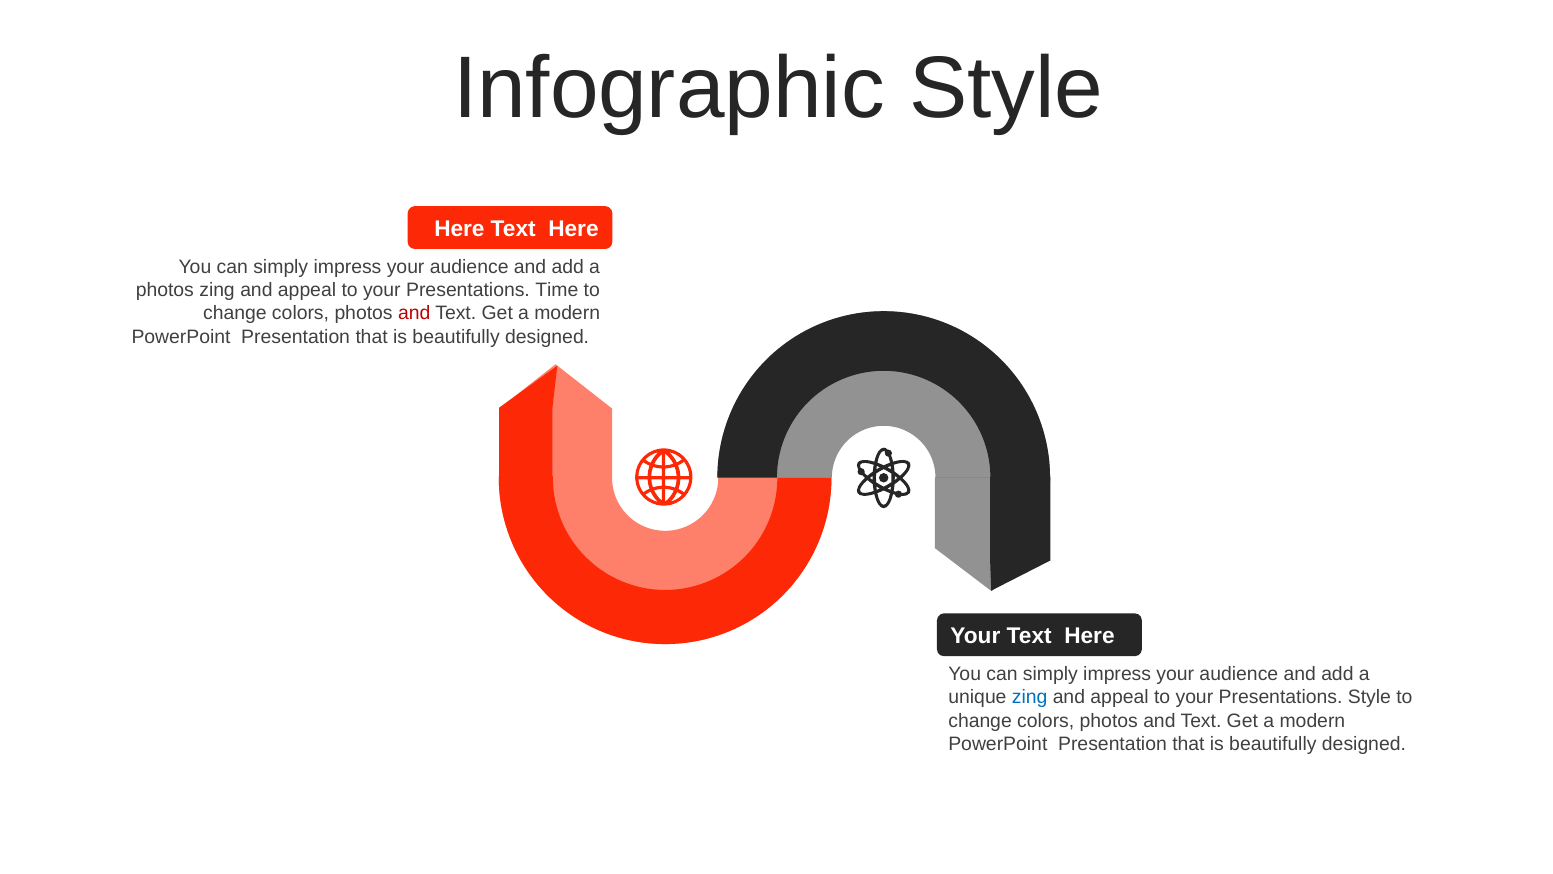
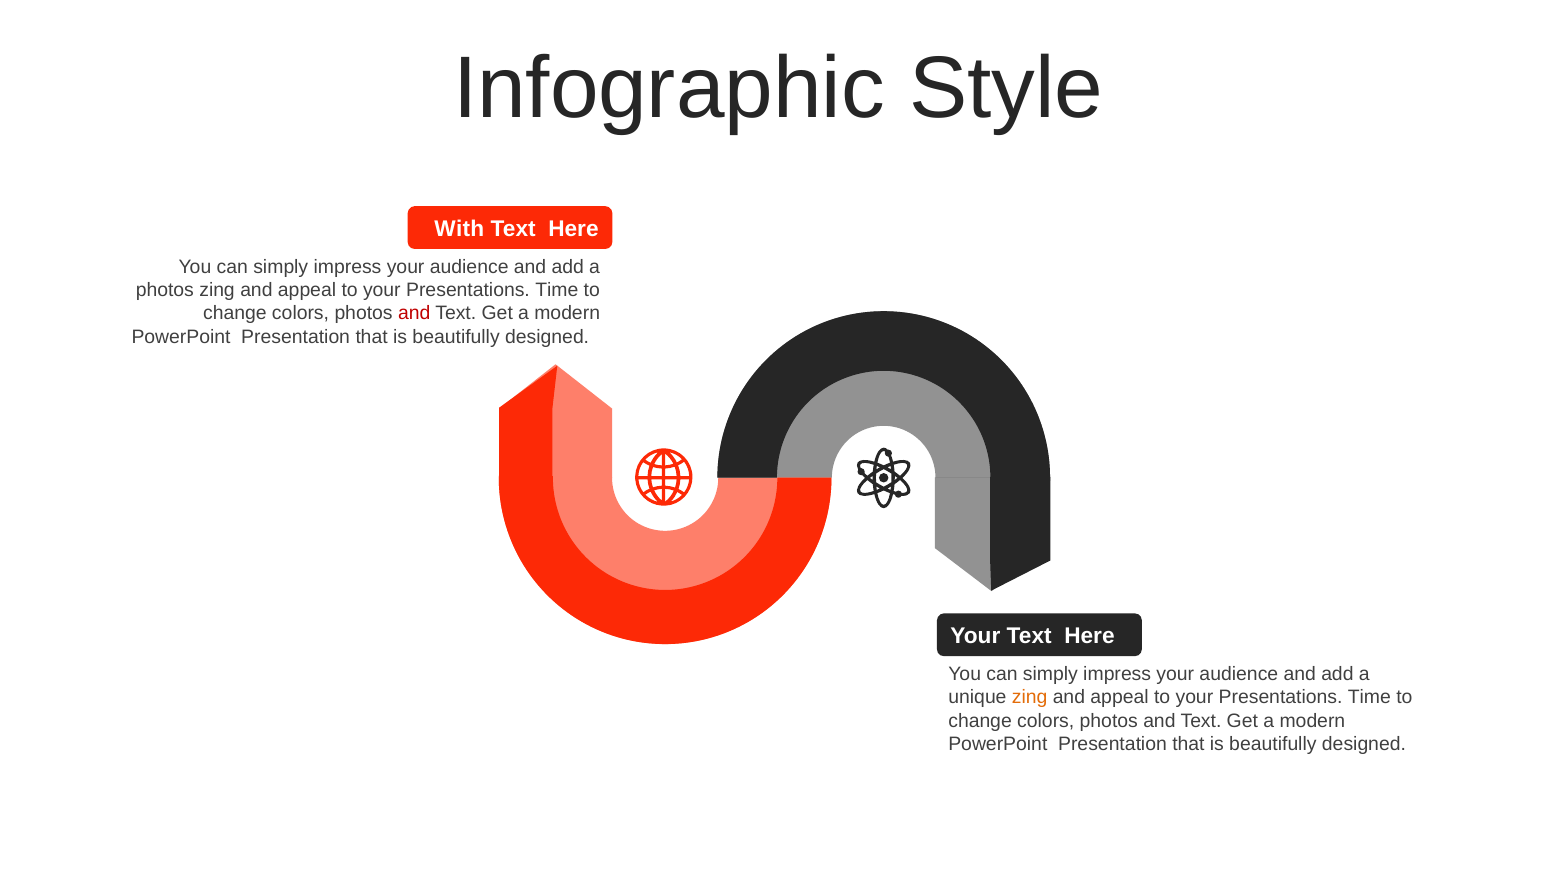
Here at (459, 229): Here -> With
zing at (1030, 697) colour: blue -> orange
Style at (1369, 697): Style -> Time
